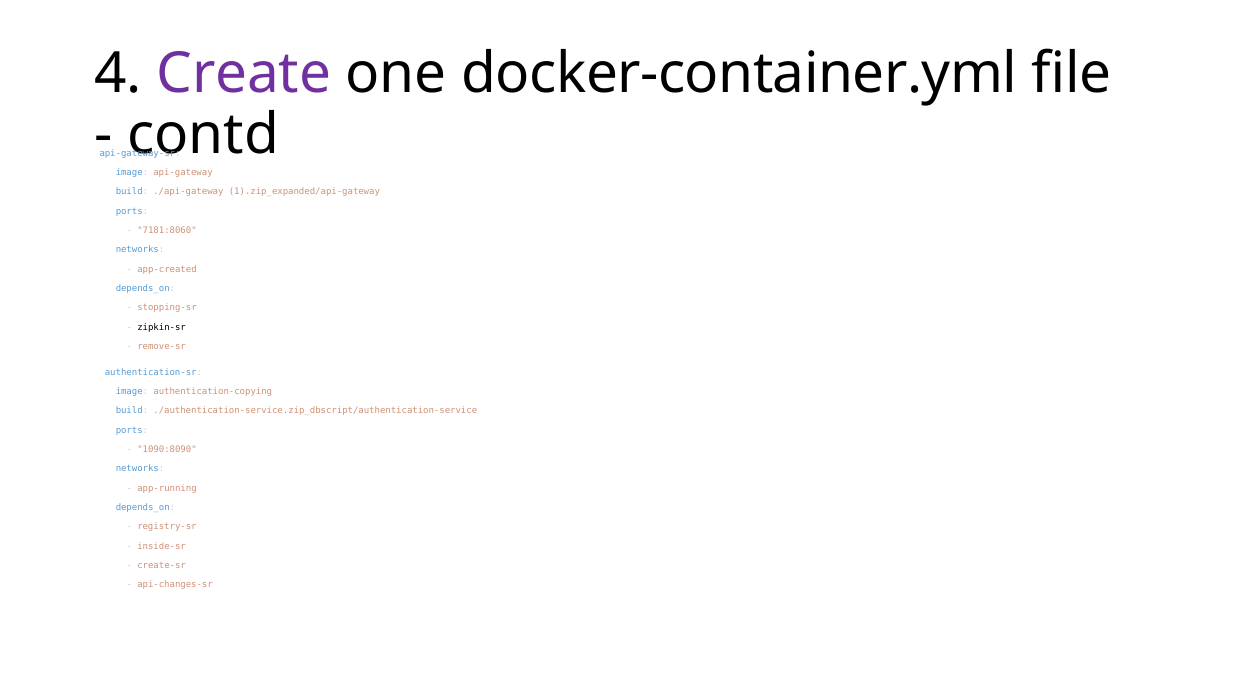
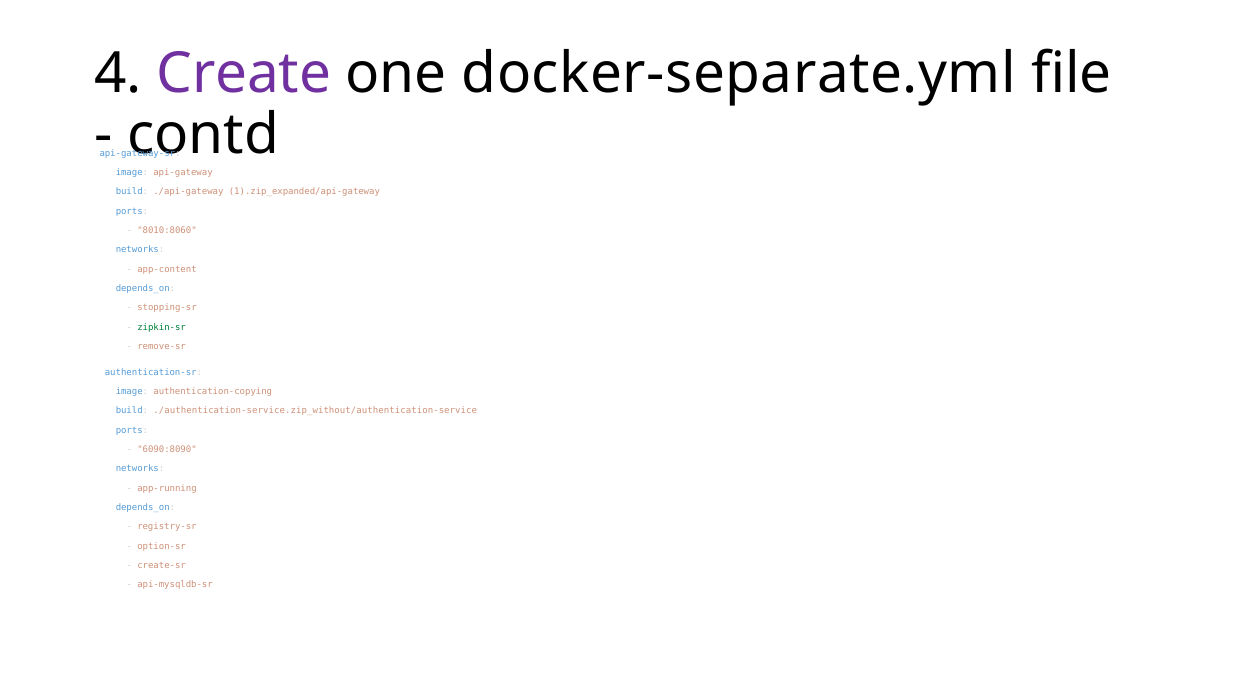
docker-container.yml: docker-container.yml -> docker-separate.yml
7181:8060: 7181:8060 -> 8010:8060
app-created: app-created -> app-content
zipkin-sr colour: black -> green
./authentication-service.zip_dbscript/authentication-service: ./authentication-service.zip_dbscript/authentication-service -> ./authentication-service.zip_without/authentication-service
1090:8090: 1090:8090 -> 6090:8090
inside-sr: inside-sr -> option-sr
api-changes-sr: api-changes-sr -> api-mysqldb-sr
